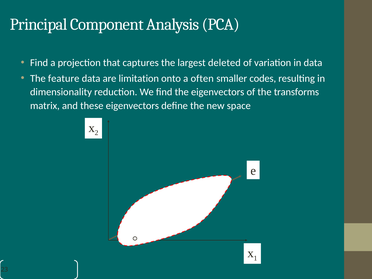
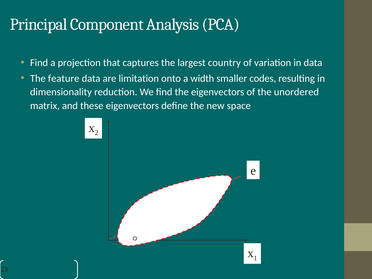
deleted: deleted -> country
often: often -> width
transforms: transforms -> unordered
